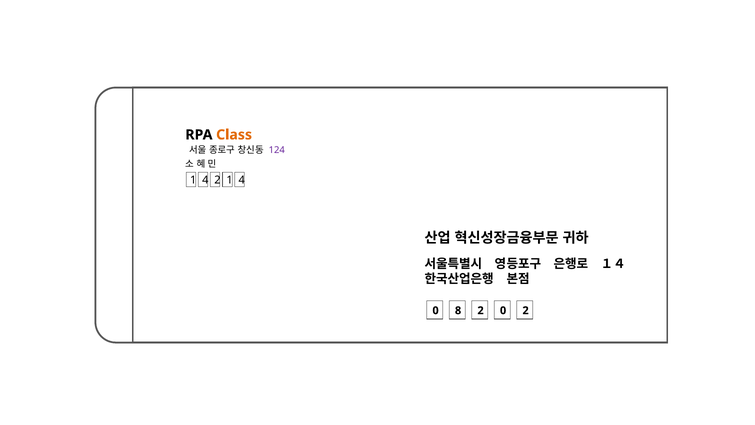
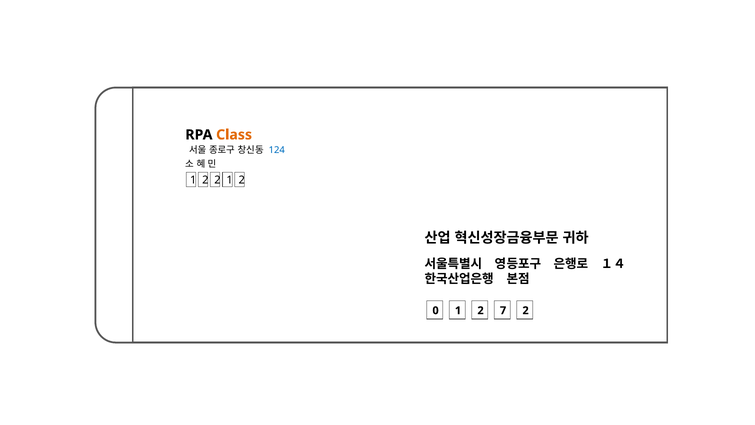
124 colour: purple -> blue
4 at (205, 180): 4 -> 2
2 1 4: 4 -> 2
0 8: 8 -> 1
2 0: 0 -> 7
